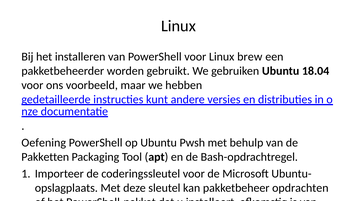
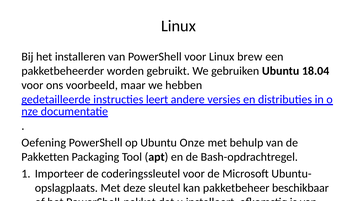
kunt: kunt -> leert
Ubuntu Pwsh: Pwsh -> Onze
opdrachten: opdrachten -> beschikbaar
